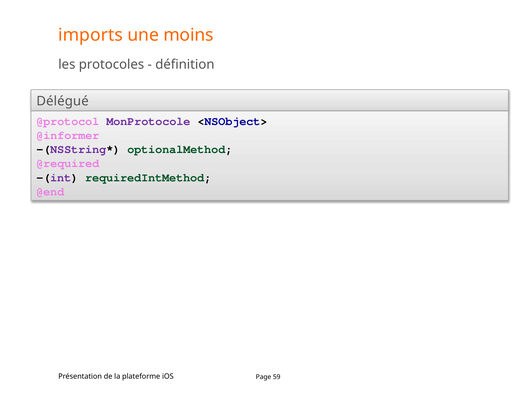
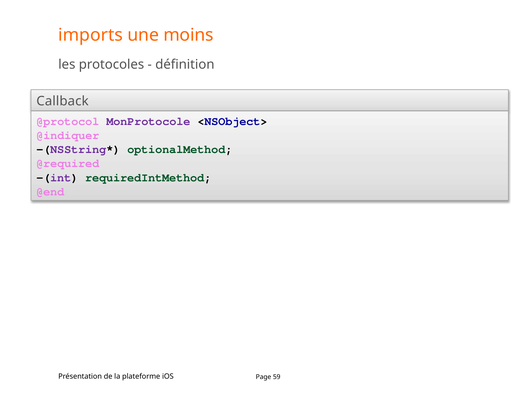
Délégué: Délégué -> Callback
@informer: @informer -> @indiquer
